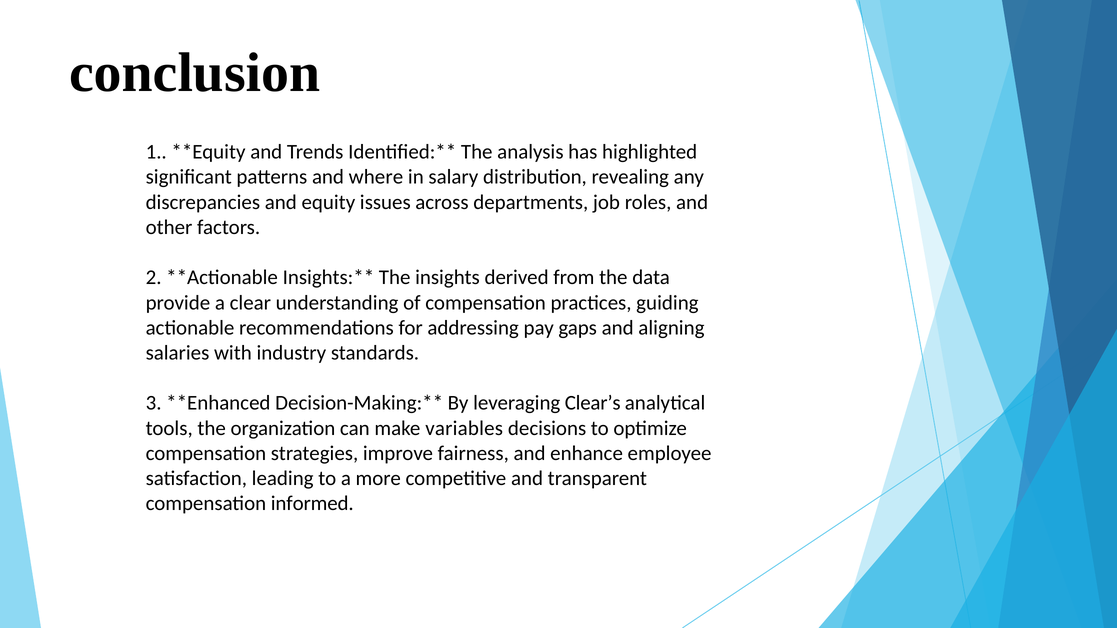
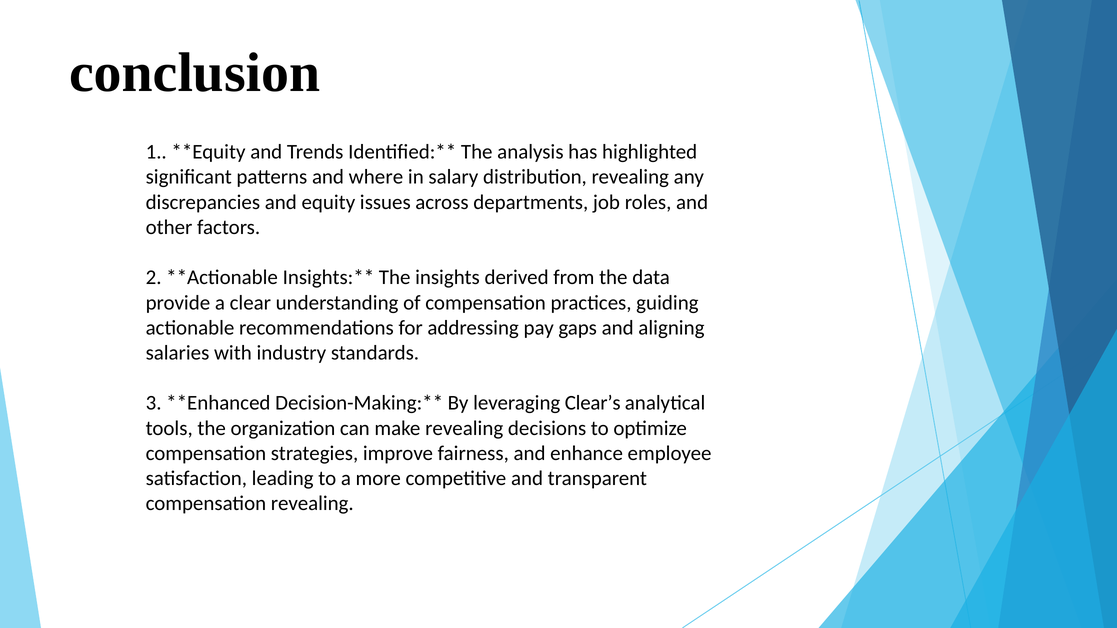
make variables: variables -> revealing
compensation informed: informed -> revealing
